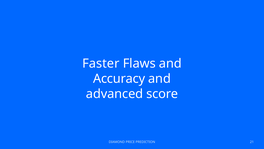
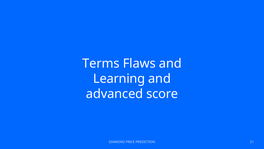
Faster: Faster -> Terms
Accuracy: Accuracy -> Learning
